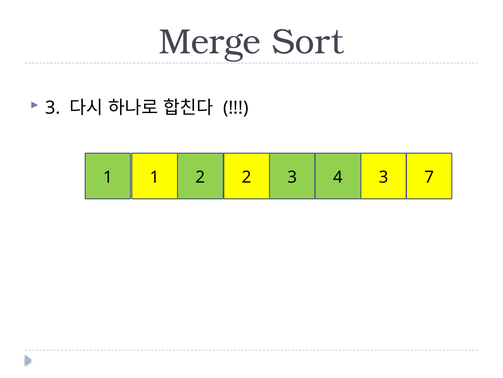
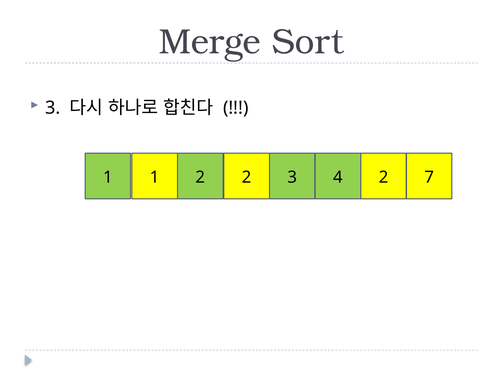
3 at (384, 177): 3 -> 2
